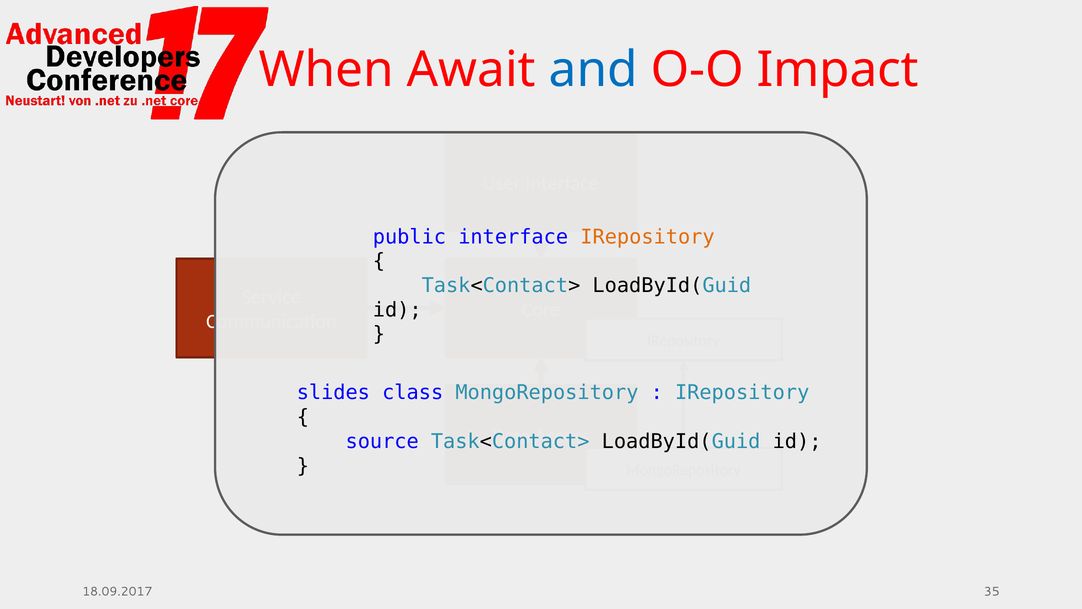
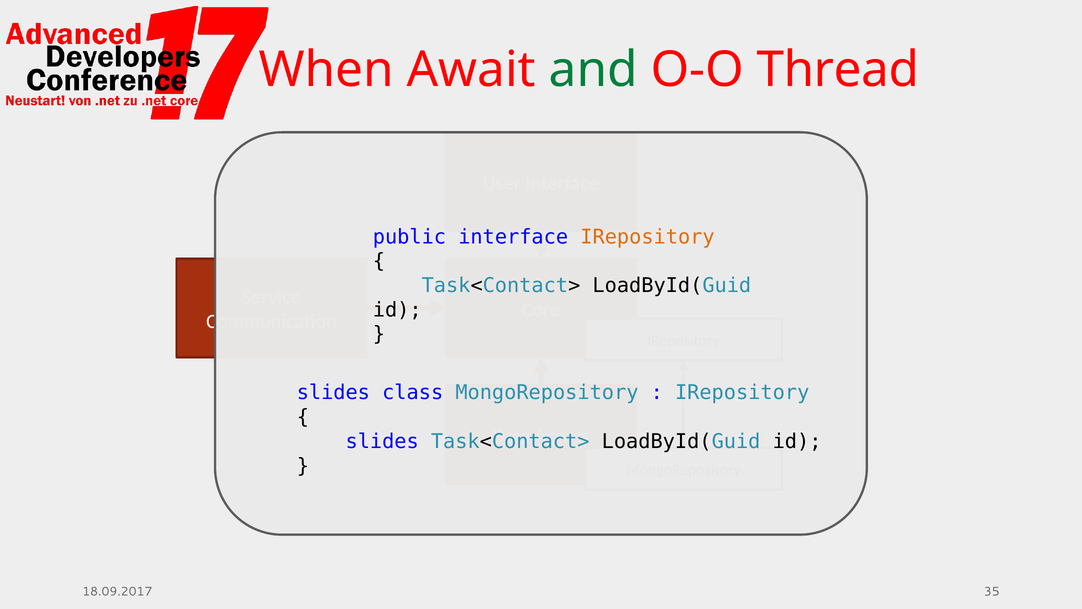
and colour: blue -> green
Impact: Impact -> Thread
source at (382, 441): source -> slides
